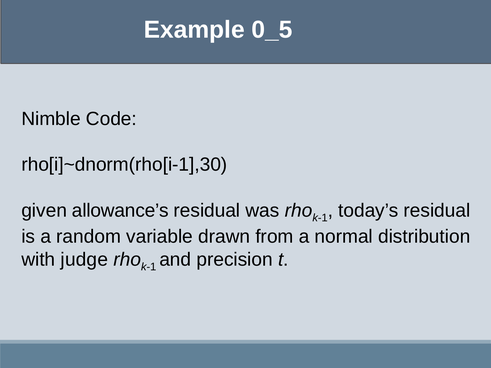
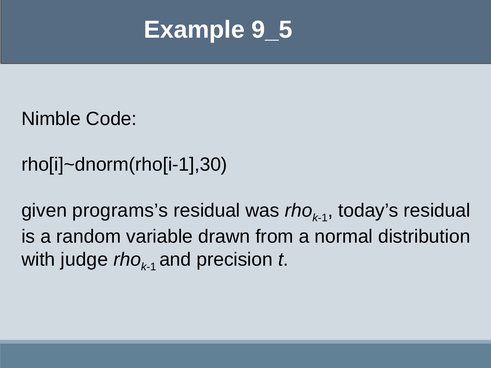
0_5: 0_5 -> 9_5
allowance’s: allowance’s -> programs’s
